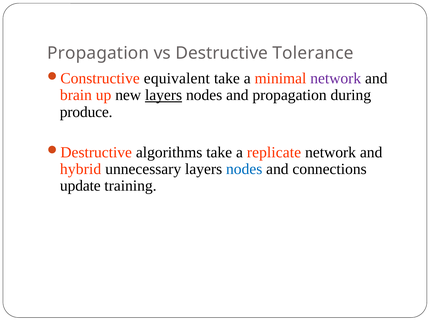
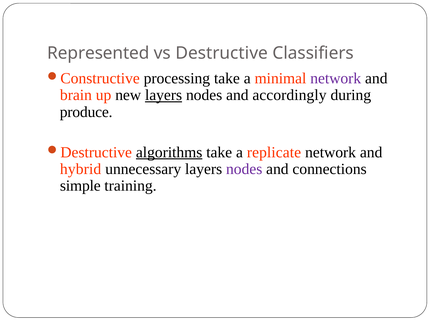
Propagation at (98, 53): Propagation -> Represented
Tolerance: Tolerance -> Classifiers
equivalent: equivalent -> processing
and propagation: propagation -> accordingly
algorithms underline: none -> present
nodes at (244, 169) colour: blue -> purple
update: update -> simple
